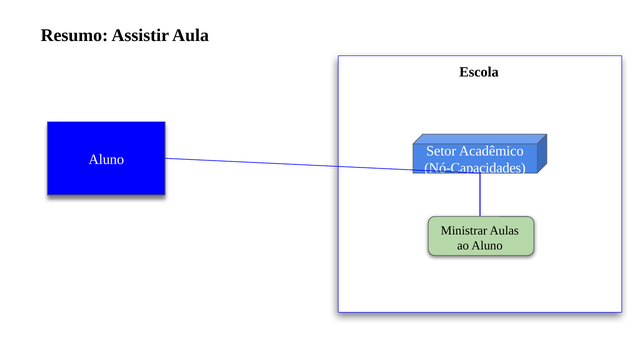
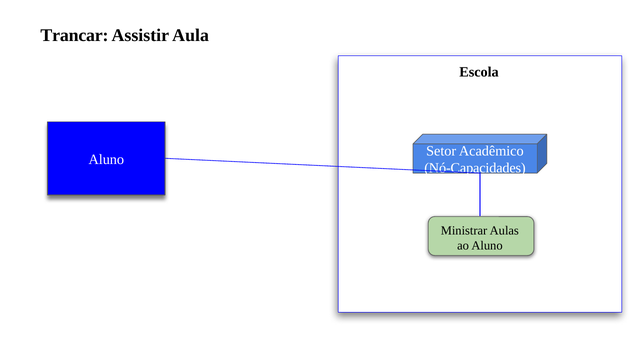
Resumo: Resumo -> Trancar
